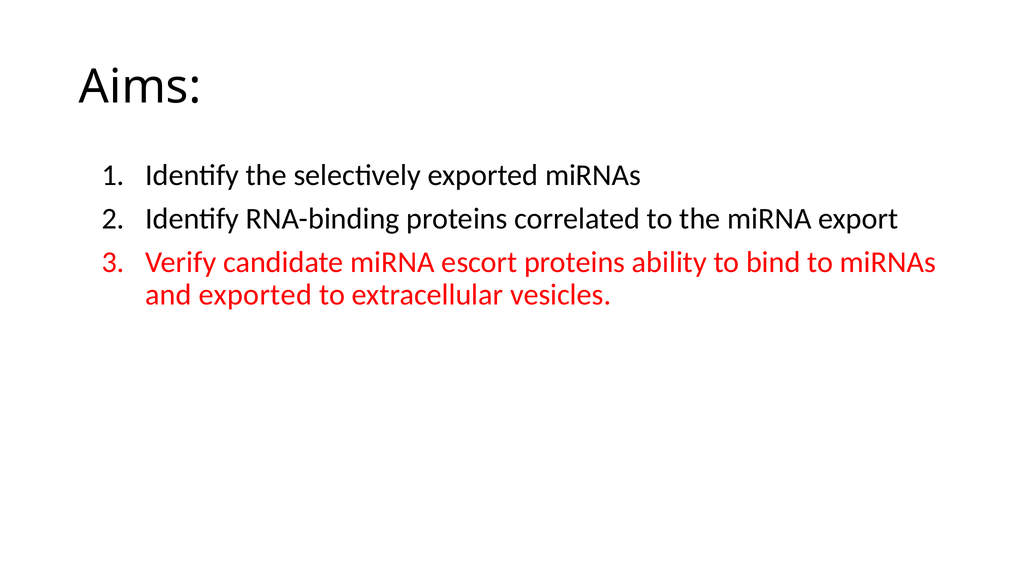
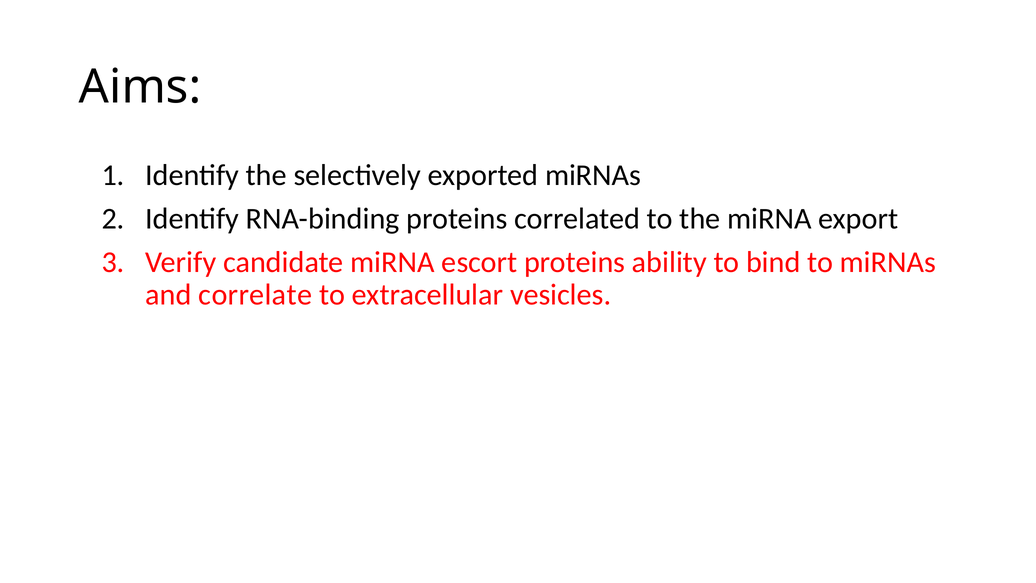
and exported: exported -> correlate
